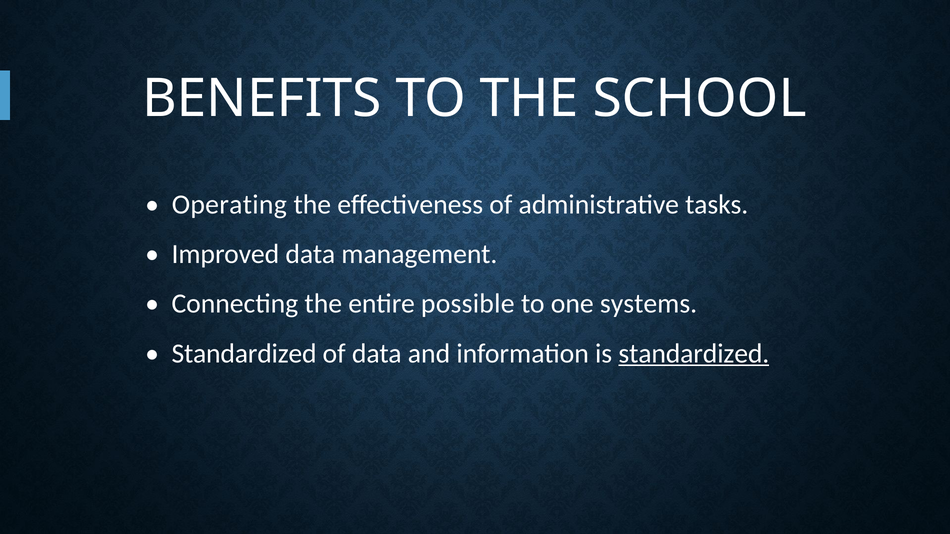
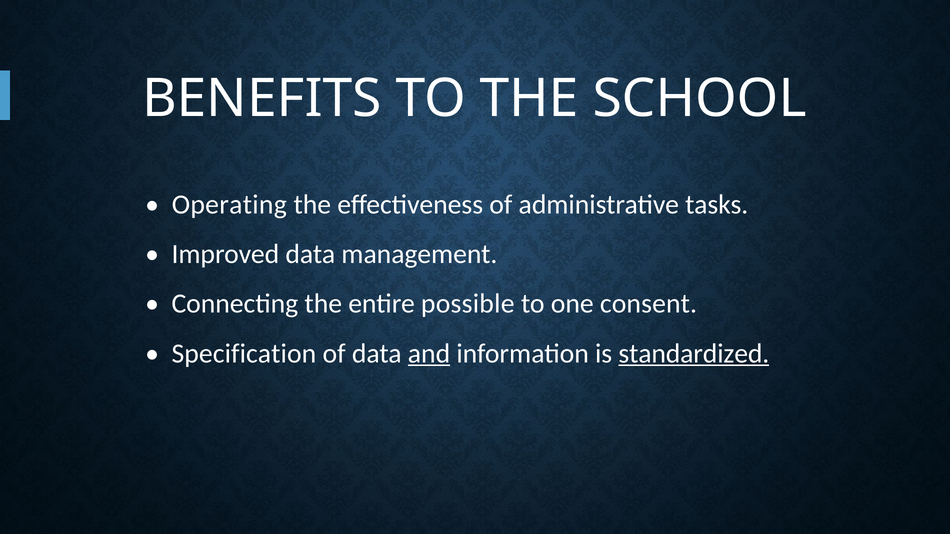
systems: systems -> consent
Standardized at (244, 354): Standardized -> Specification
and underline: none -> present
